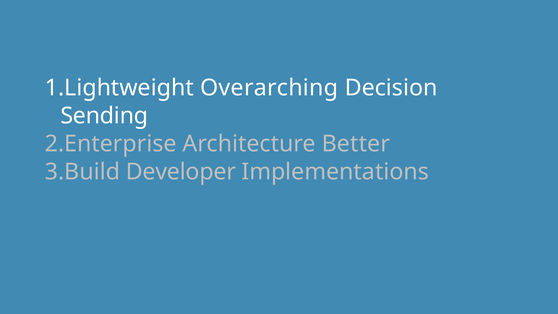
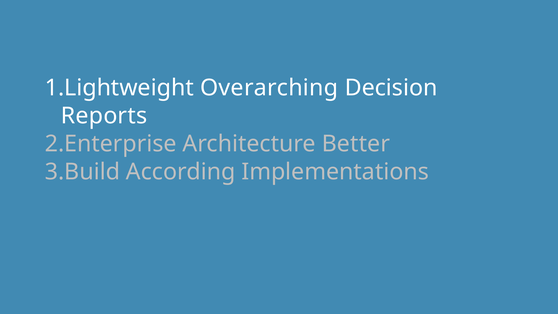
Sending: Sending -> Reports
Developer: Developer -> According
